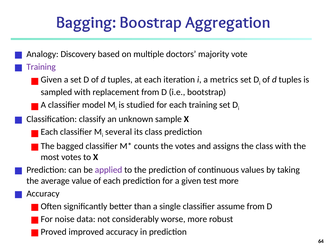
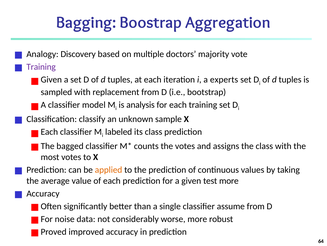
metrics: metrics -> experts
studied: studied -> analysis
several: several -> labeled
applied colour: purple -> orange
